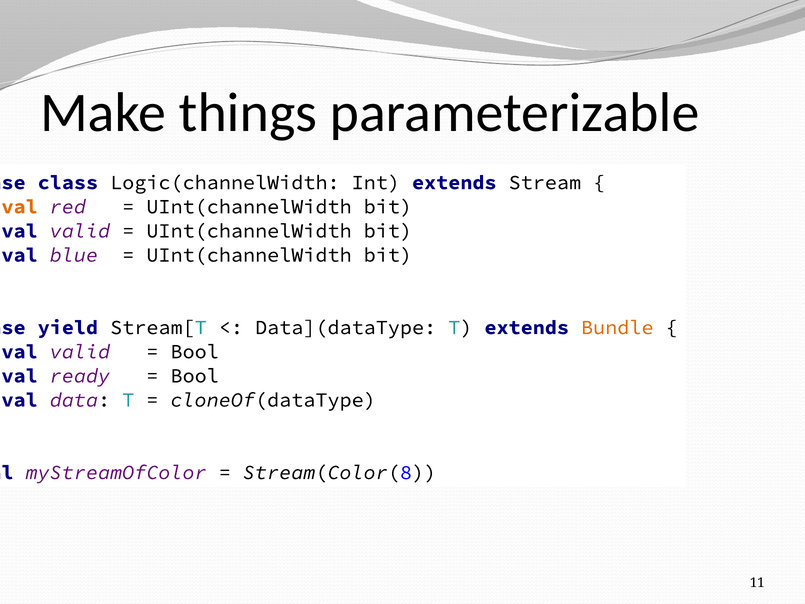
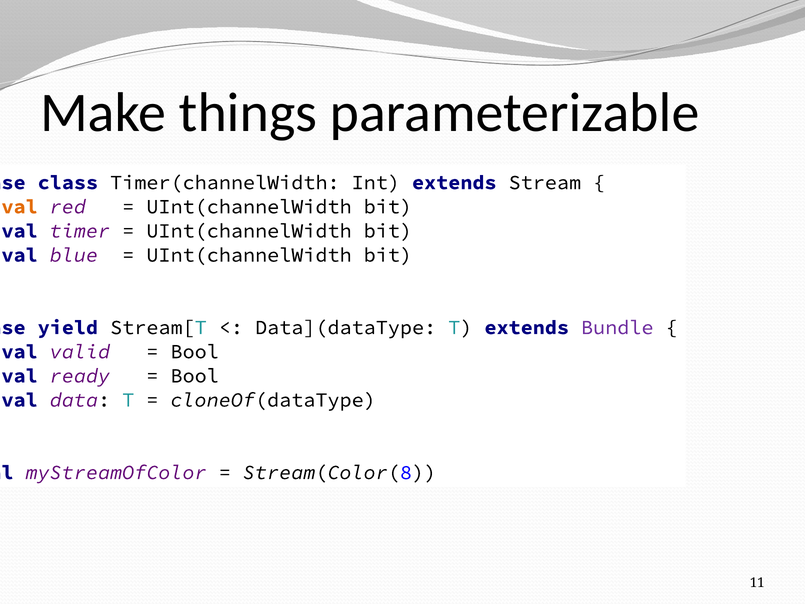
Logic(channelWidth: Logic(channelWidth -> Timer(channelWidth
valid at (80, 231): valid -> timer
Bundle colour: orange -> purple
